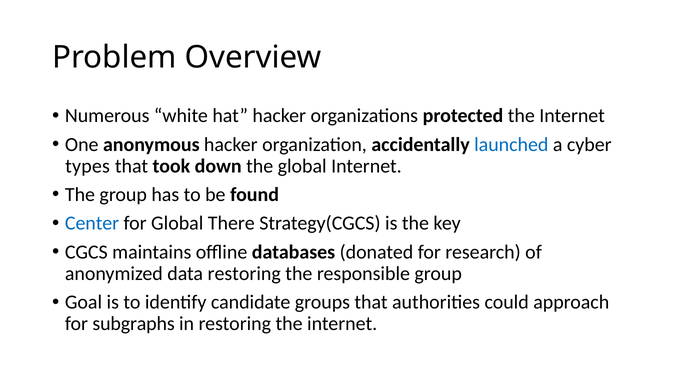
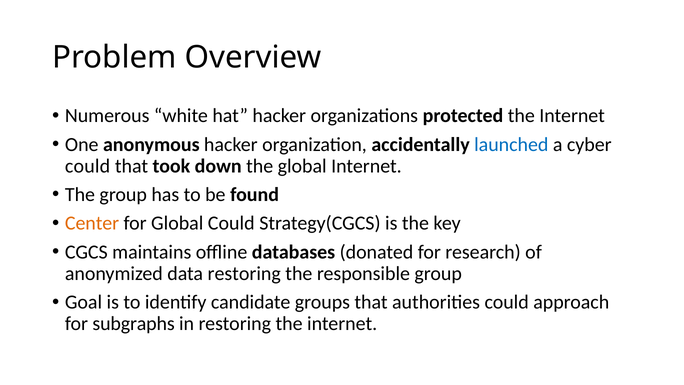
types at (88, 166): types -> could
Center colour: blue -> orange
Global There: There -> Could
